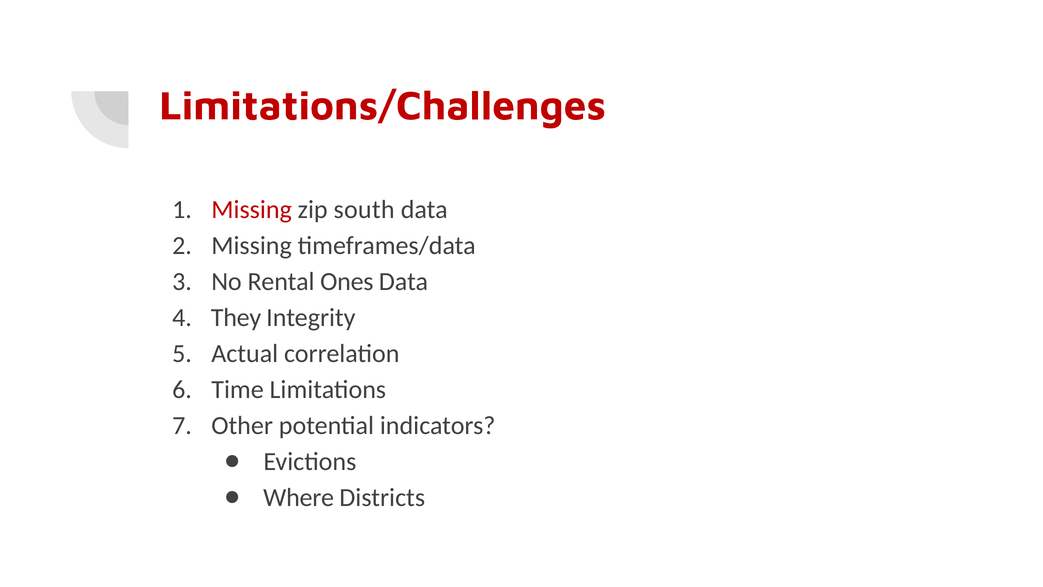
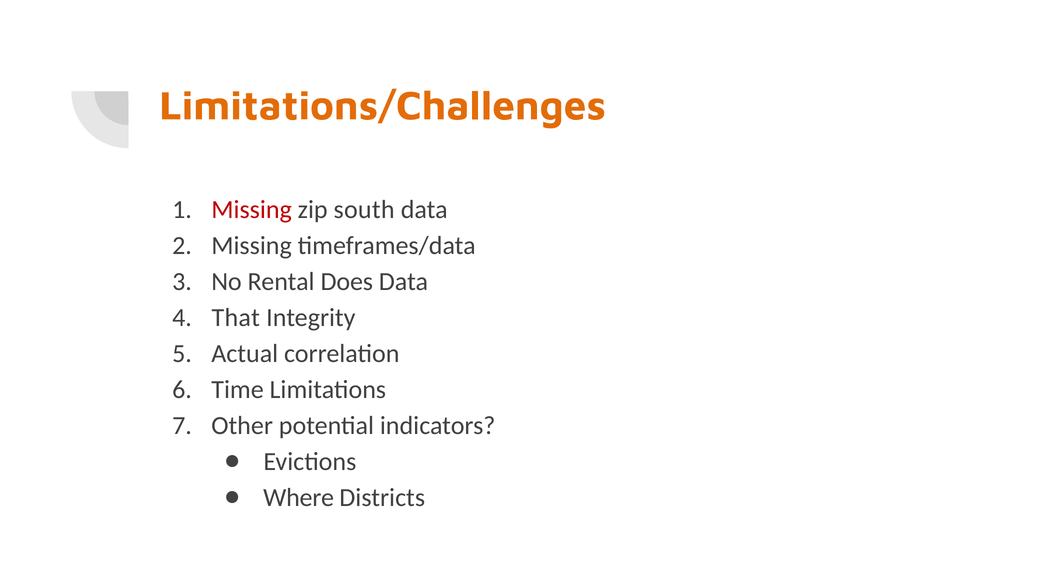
Limitations/Challenges colour: red -> orange
Ones: Ones -> Does
They: They -> That
